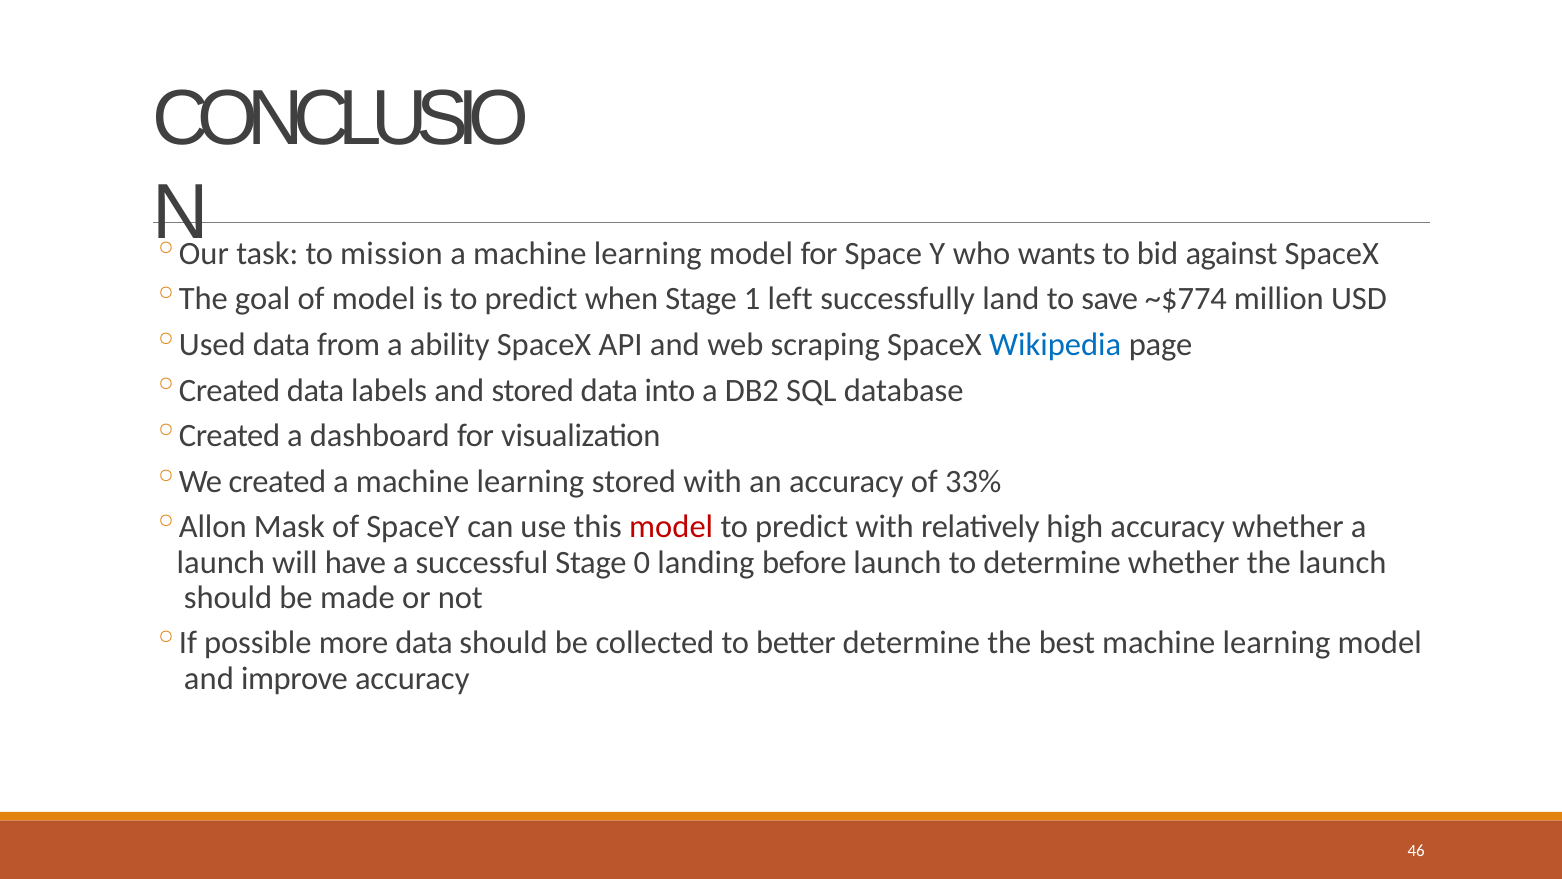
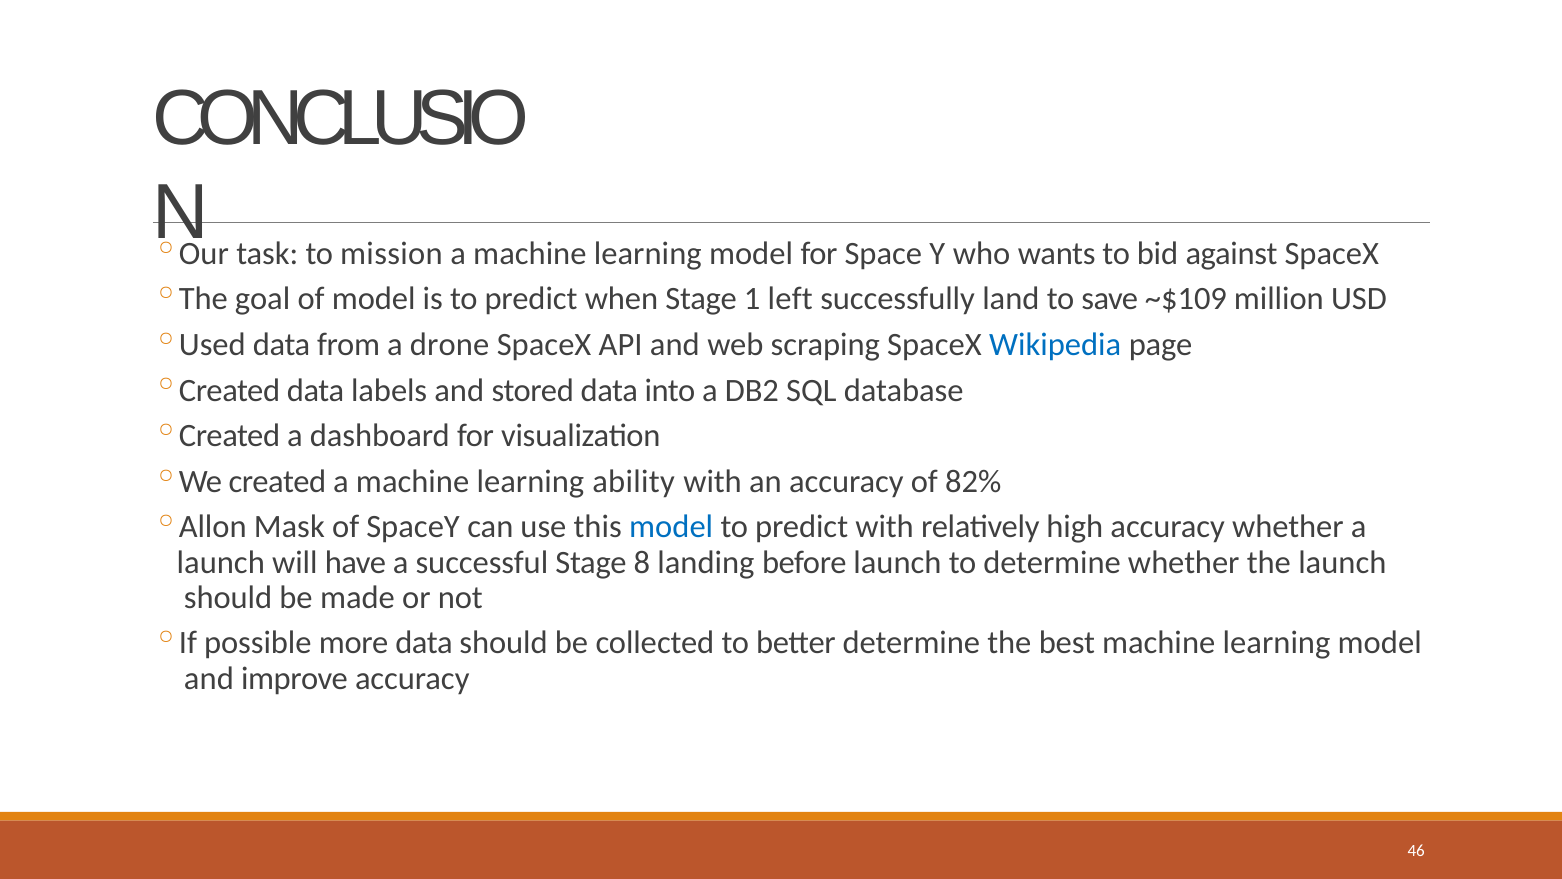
~$774: ~$774 -> ~$109
ability: ability -> drone
learning stored: stored -> ability
33%: 33% -> 82%
model at (671, 527) colour: red -> blue
0: 0 -> 8
